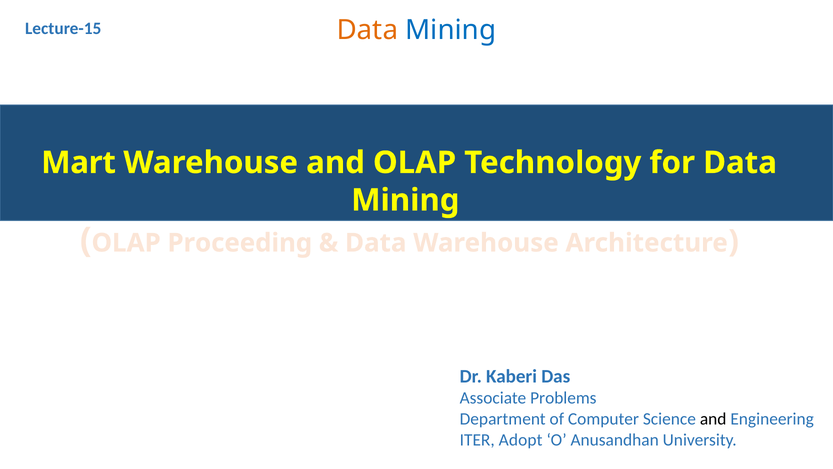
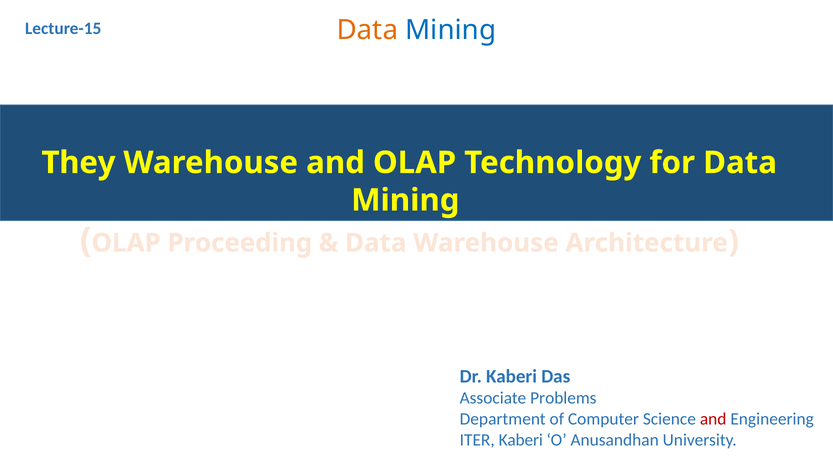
Mart: Mart -> They
and at (713, 419) colour: black -> red
ITER Adopt: Adopt -> Kaberi
